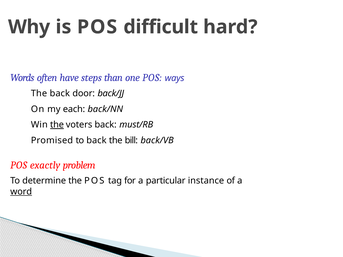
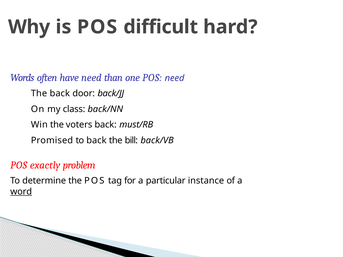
have steps: steps -> need
POS ways: ways -> need
each: each -> class
the at (57, 125) underline: present -> none
